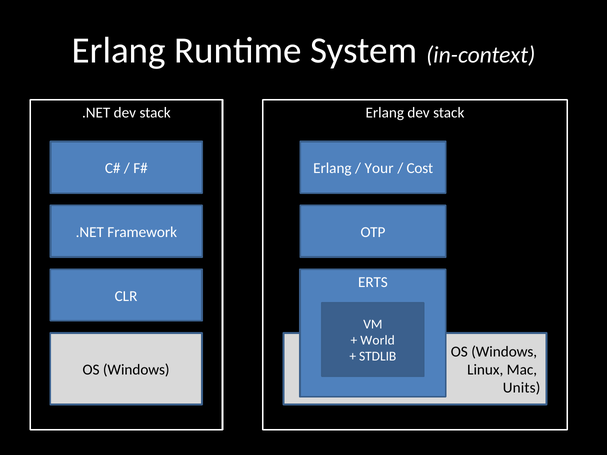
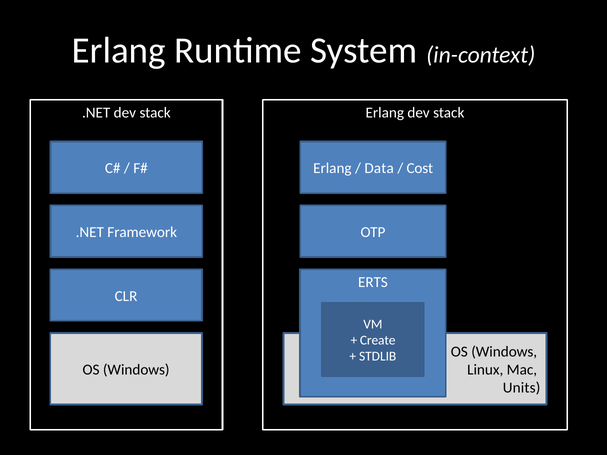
Your: Your -> Data
World: World -> Create
